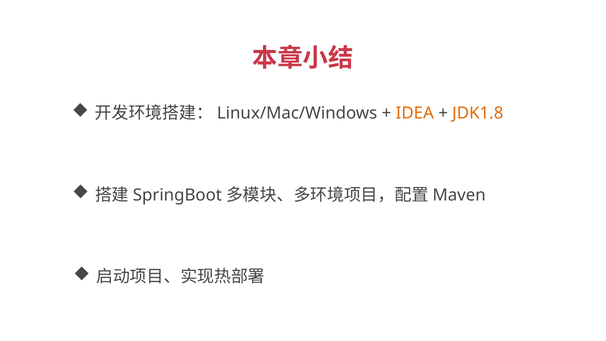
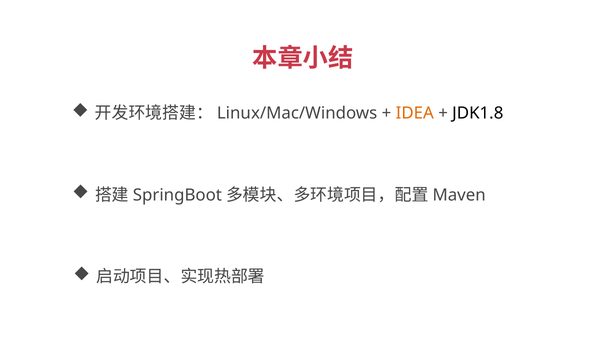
JDK1.8 colour: orange -> black
